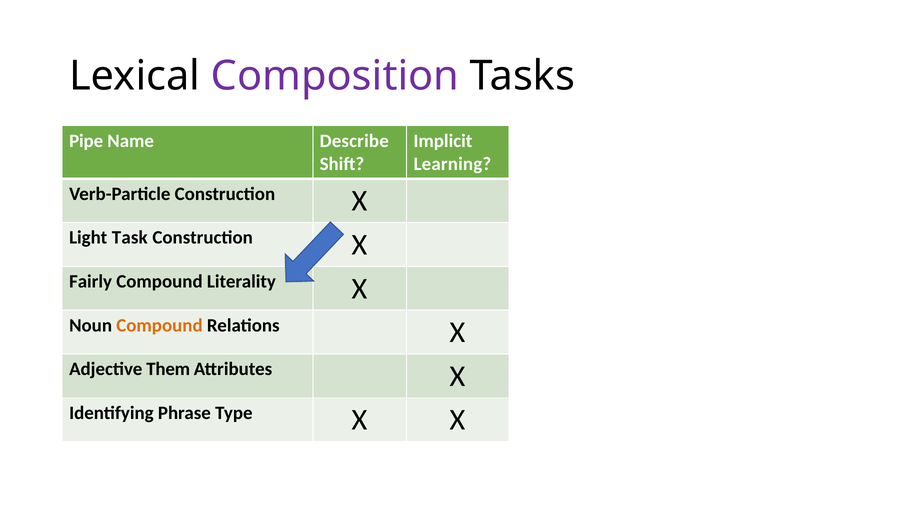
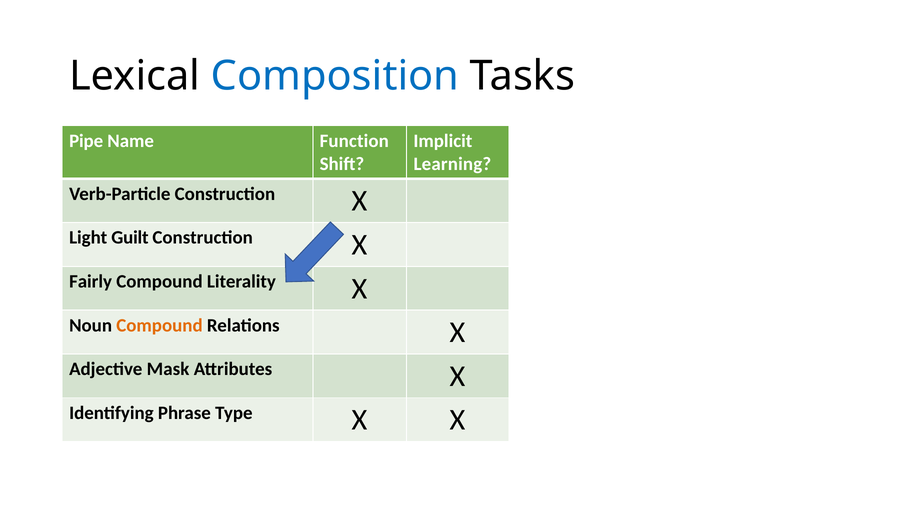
Composition colour: purple -> blue
Describe: Describe -> Function
Task: Task -> Guilt
Them: Them -> Mask
